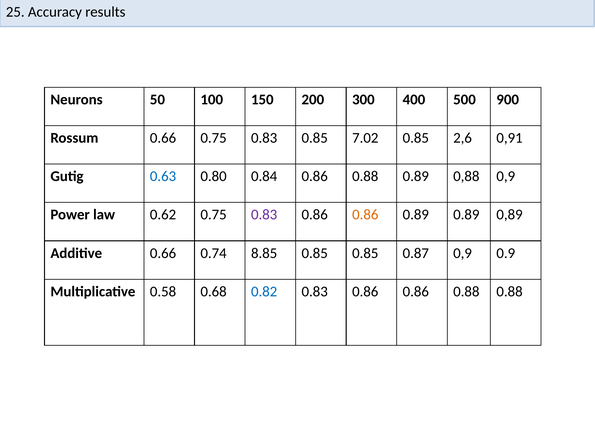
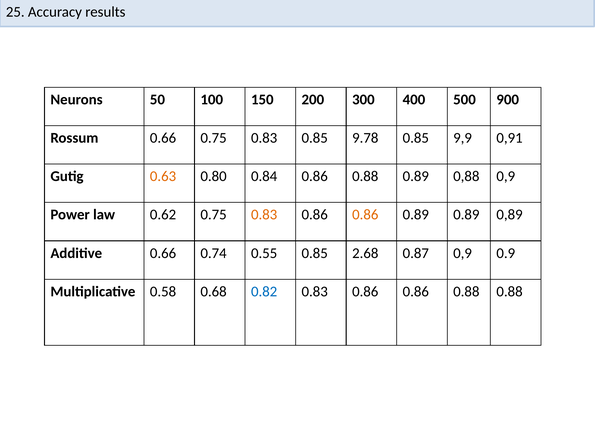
7.02: 7.02 -> 9.78
2,6: 2,6 -> 9,9
0.63 colour: blue -> orange
0.83 at (264, 214) colour: purple -> orange
8.85: 8.85 -> 0.55
0.85 0.85: 0.85 -> 2.68
